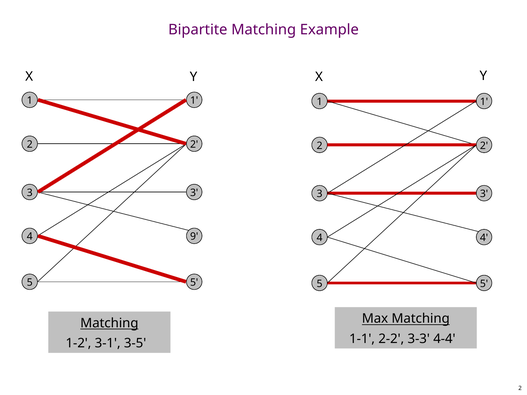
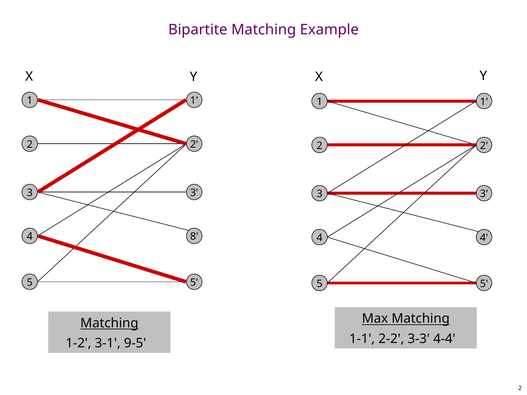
9: 9 -> 8
3-5: 3-5 -> 9-5
